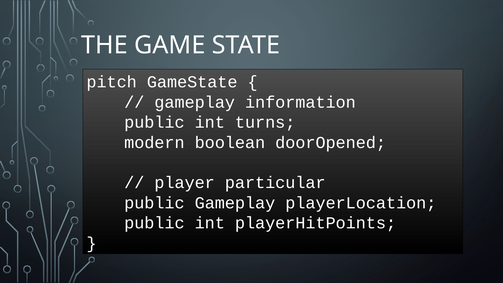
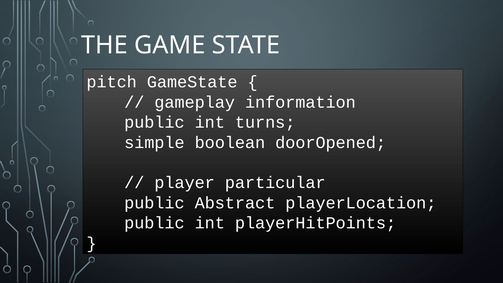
modern: modern -> simple
public Gameplay: Gameplay -> Abstract
